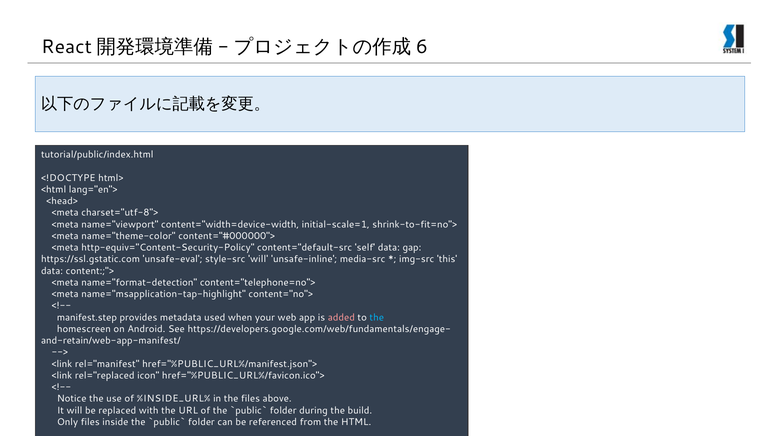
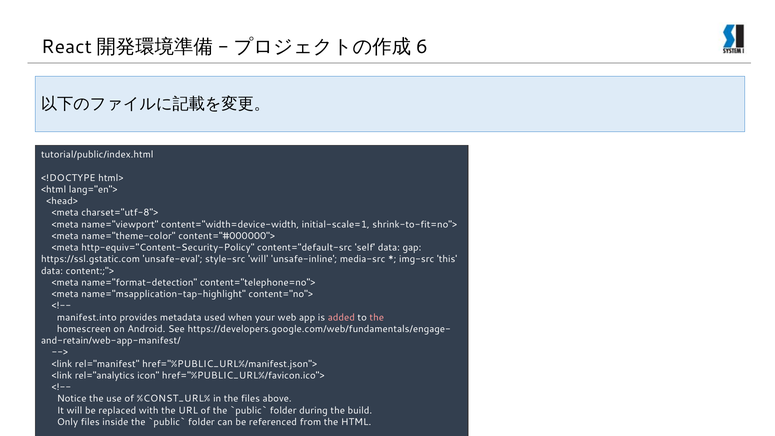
manifest.step: manifest.step -> manifest.into
the at (377, 317) colour: light blue -> pink
rel="replaced: rel="replaced -> rel="analytics
%INSIDE_URL%: %INSIDE_URL% -> %CONST_URL%
